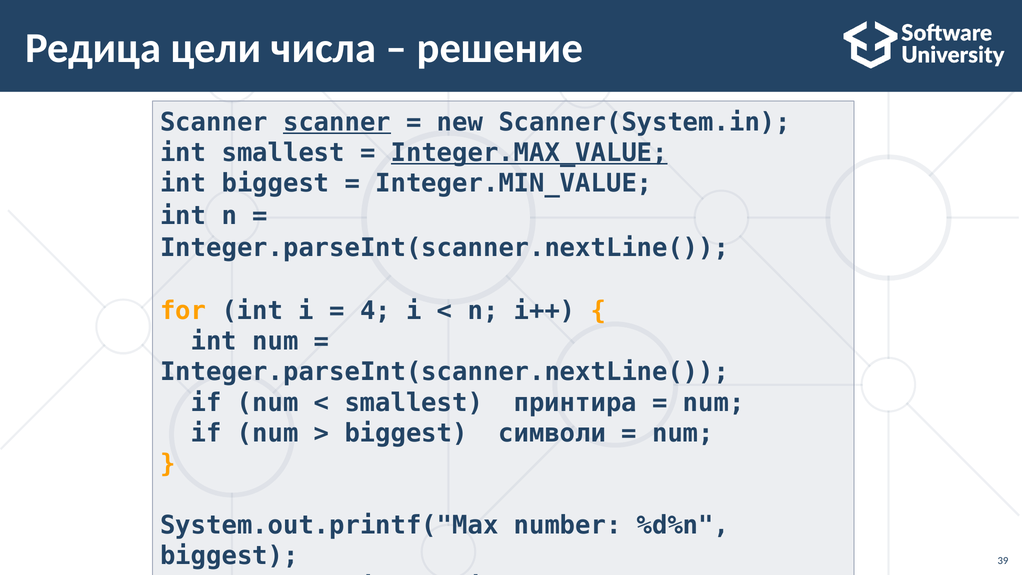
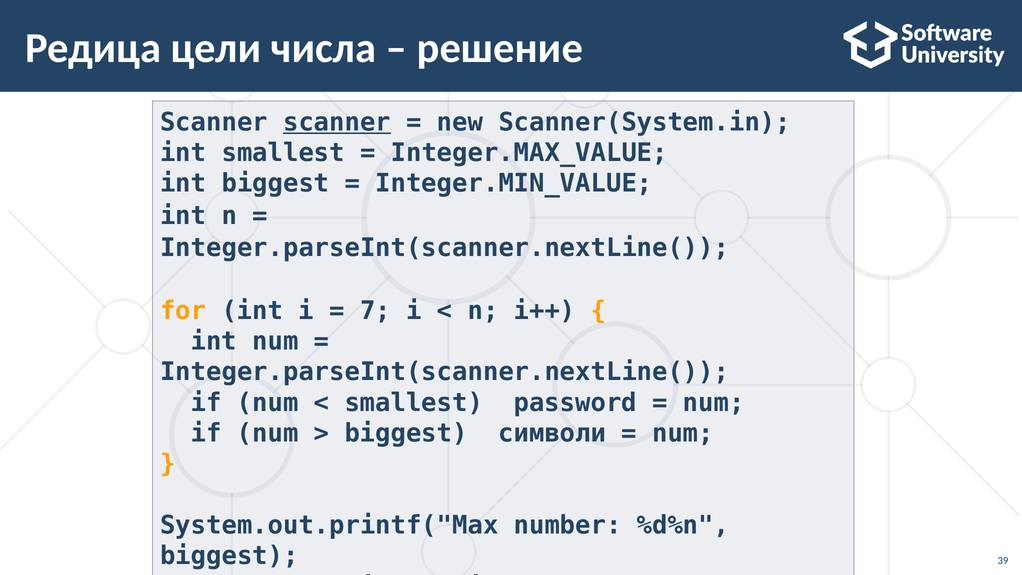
Integer.MAX_VALUE underline: present -> none
4: 4 -> 7
принтира: принтира -> password
